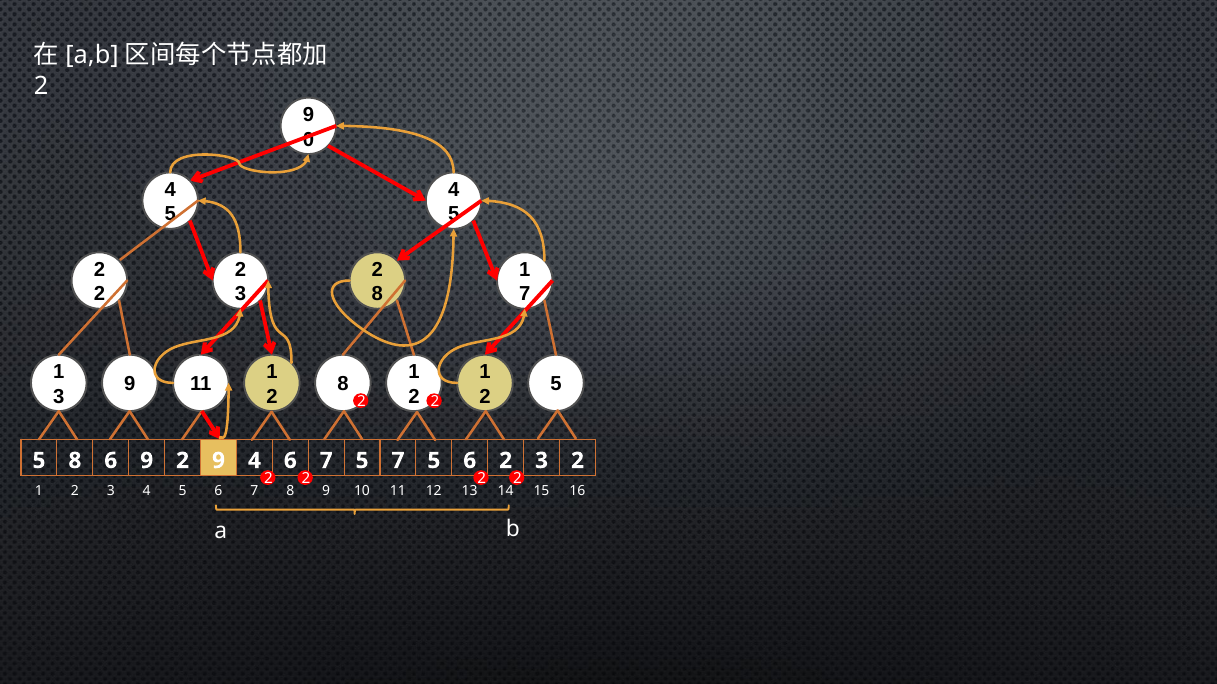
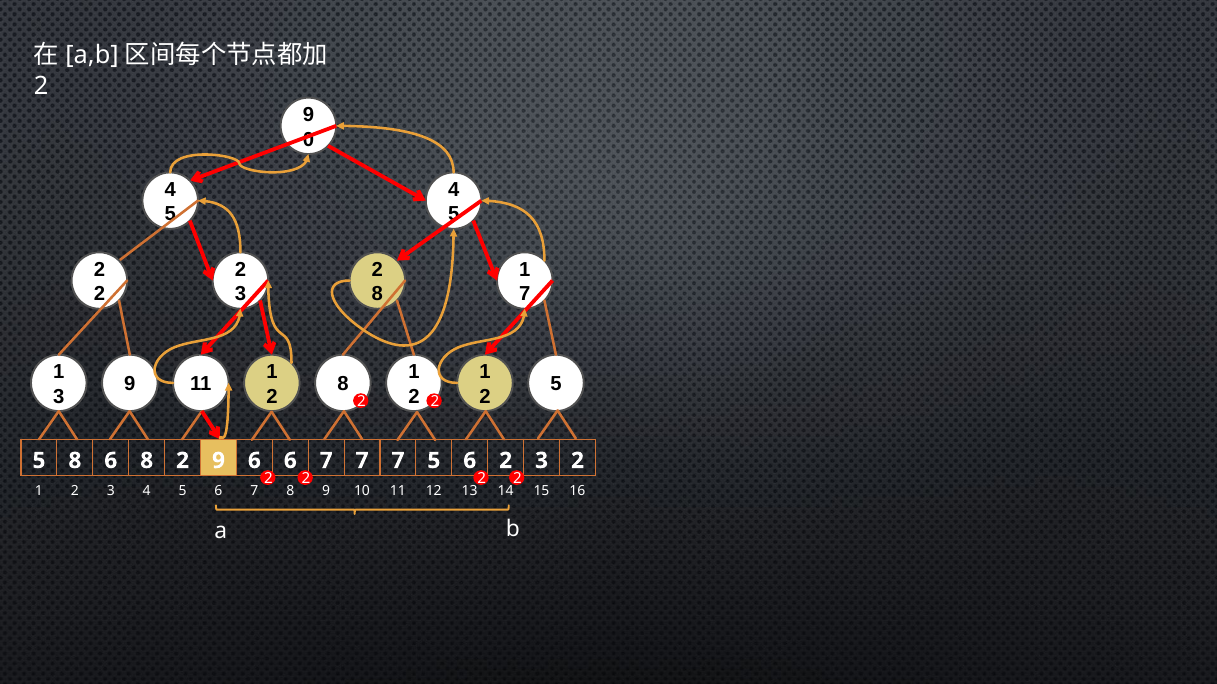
6 9: 9 -> 8
9 4: 4 -> 6
6 7 5: 5 -> 7
